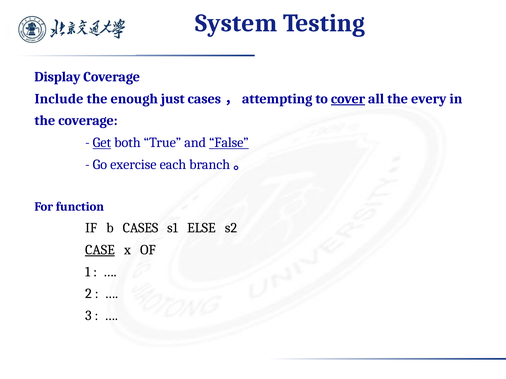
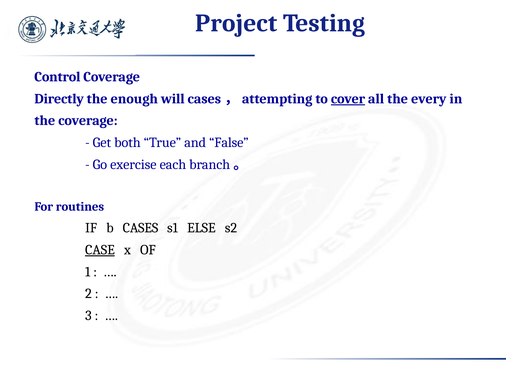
System: System -> Project
Display: Display -> Control
Include: Include -> Directly
just: just -> will
Get underline: present -> none
False underline: present -> none
function: function -> routines
